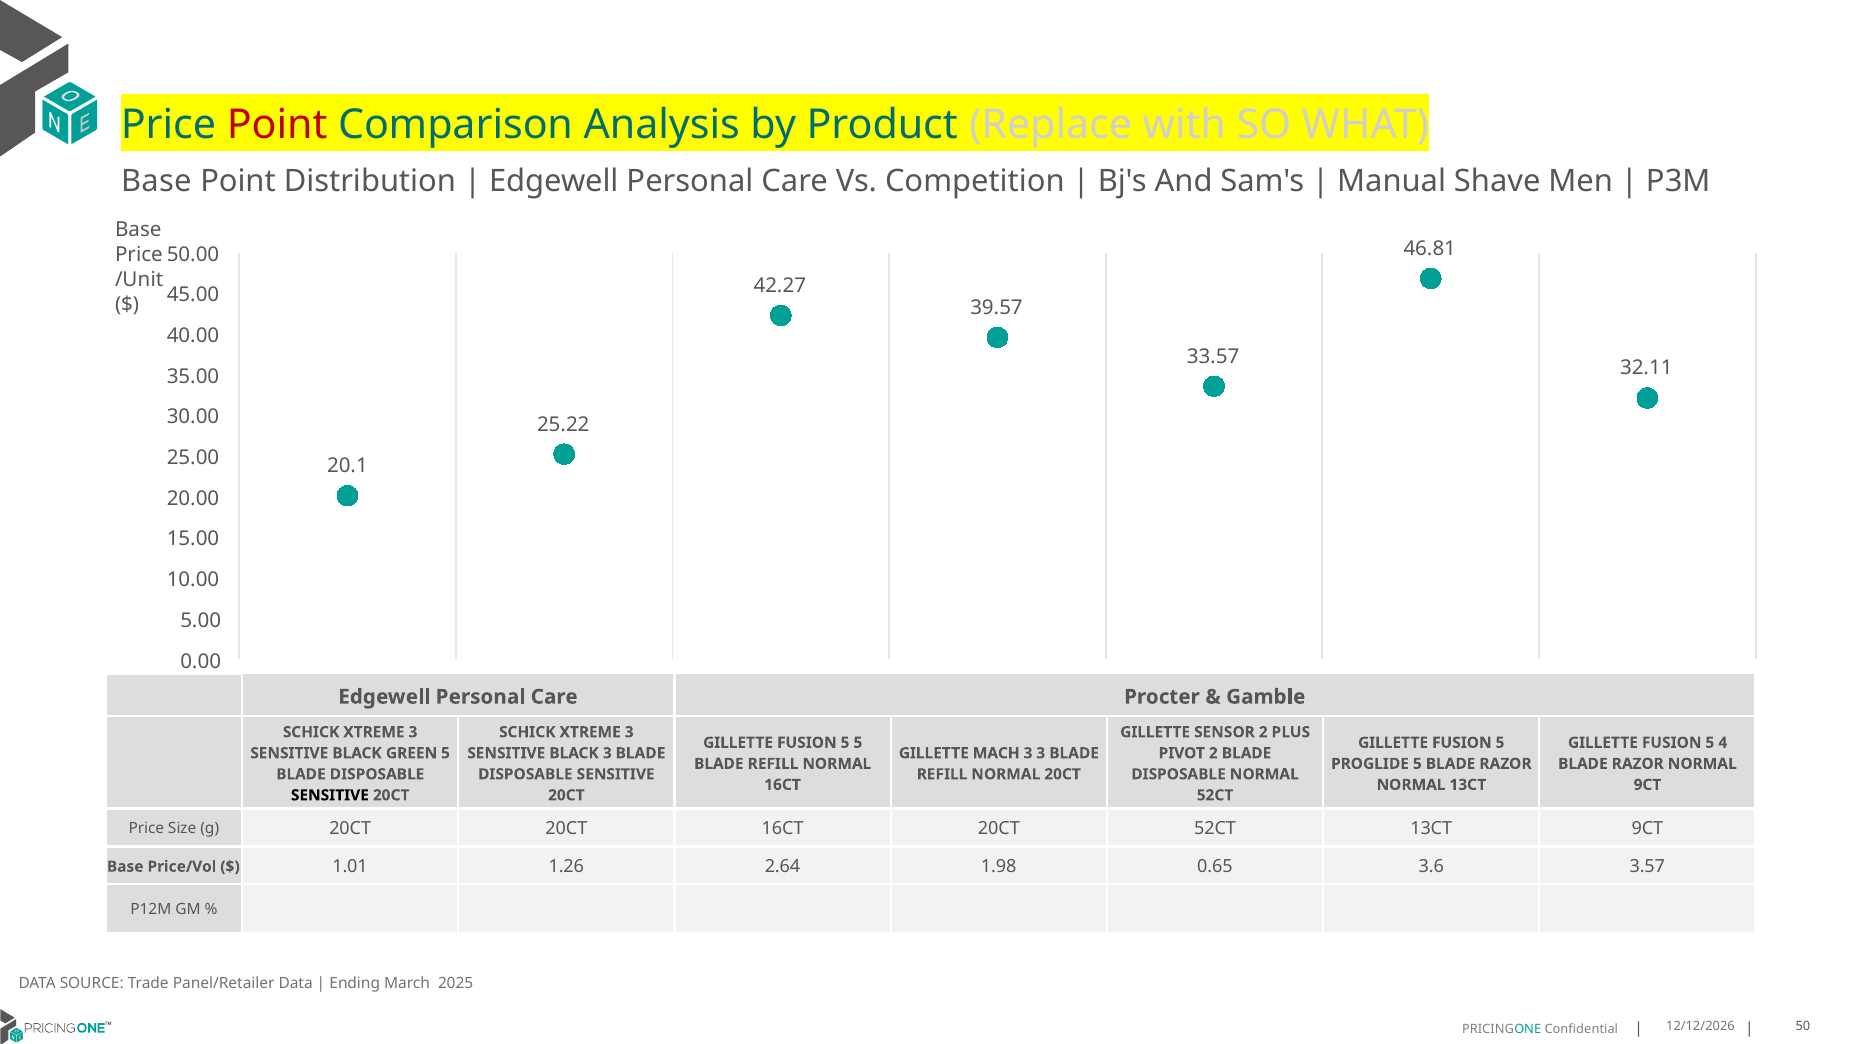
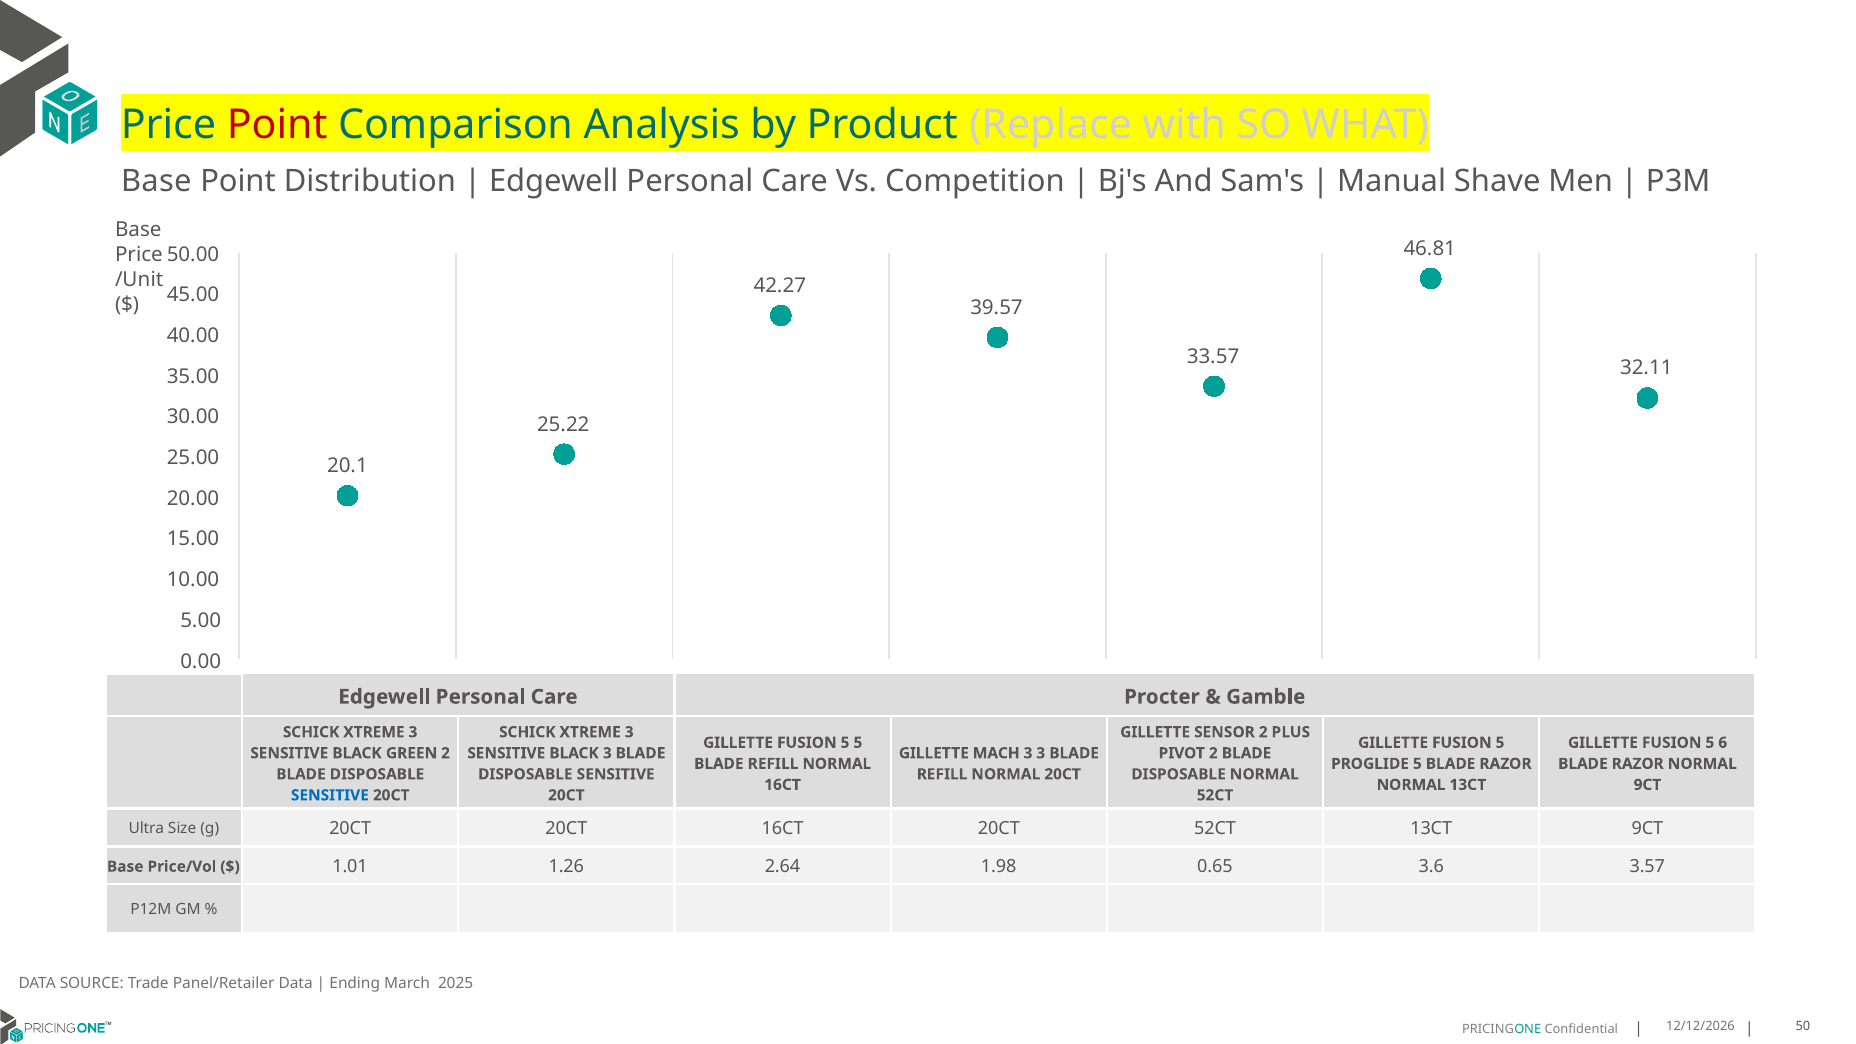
4: 4 -> 6
GREEN 5: 5 -> 2
SENSITIVE at (330, 795) colour: black -> blue
Price at (146, 829): Price -> Ultra
